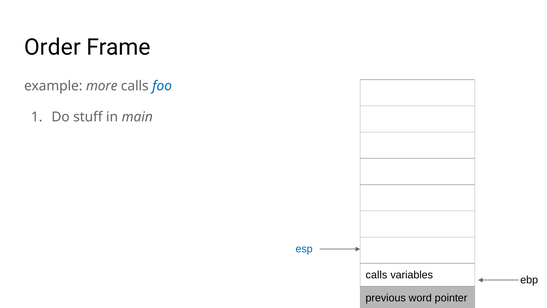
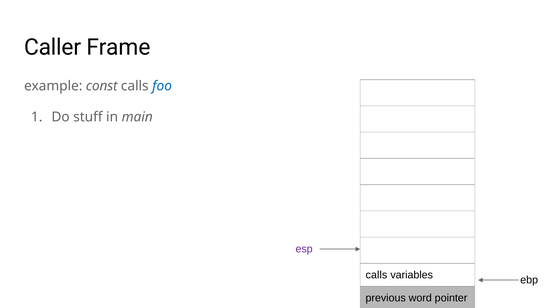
Order: Order -> Caller
more: more -> const
esp colour: blue -> purple
